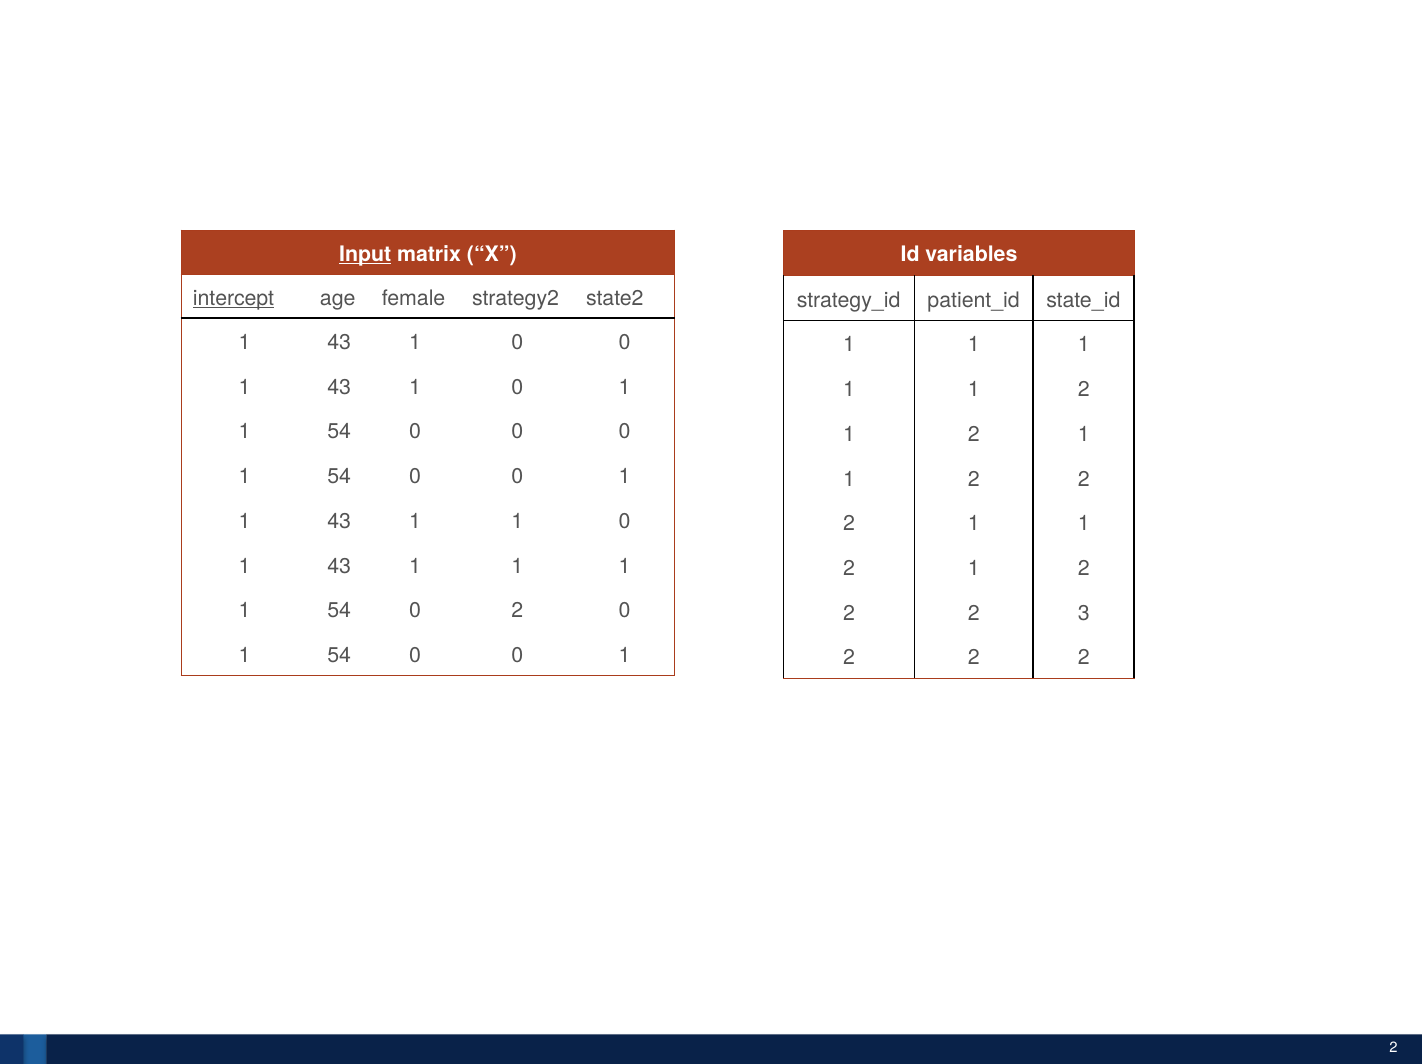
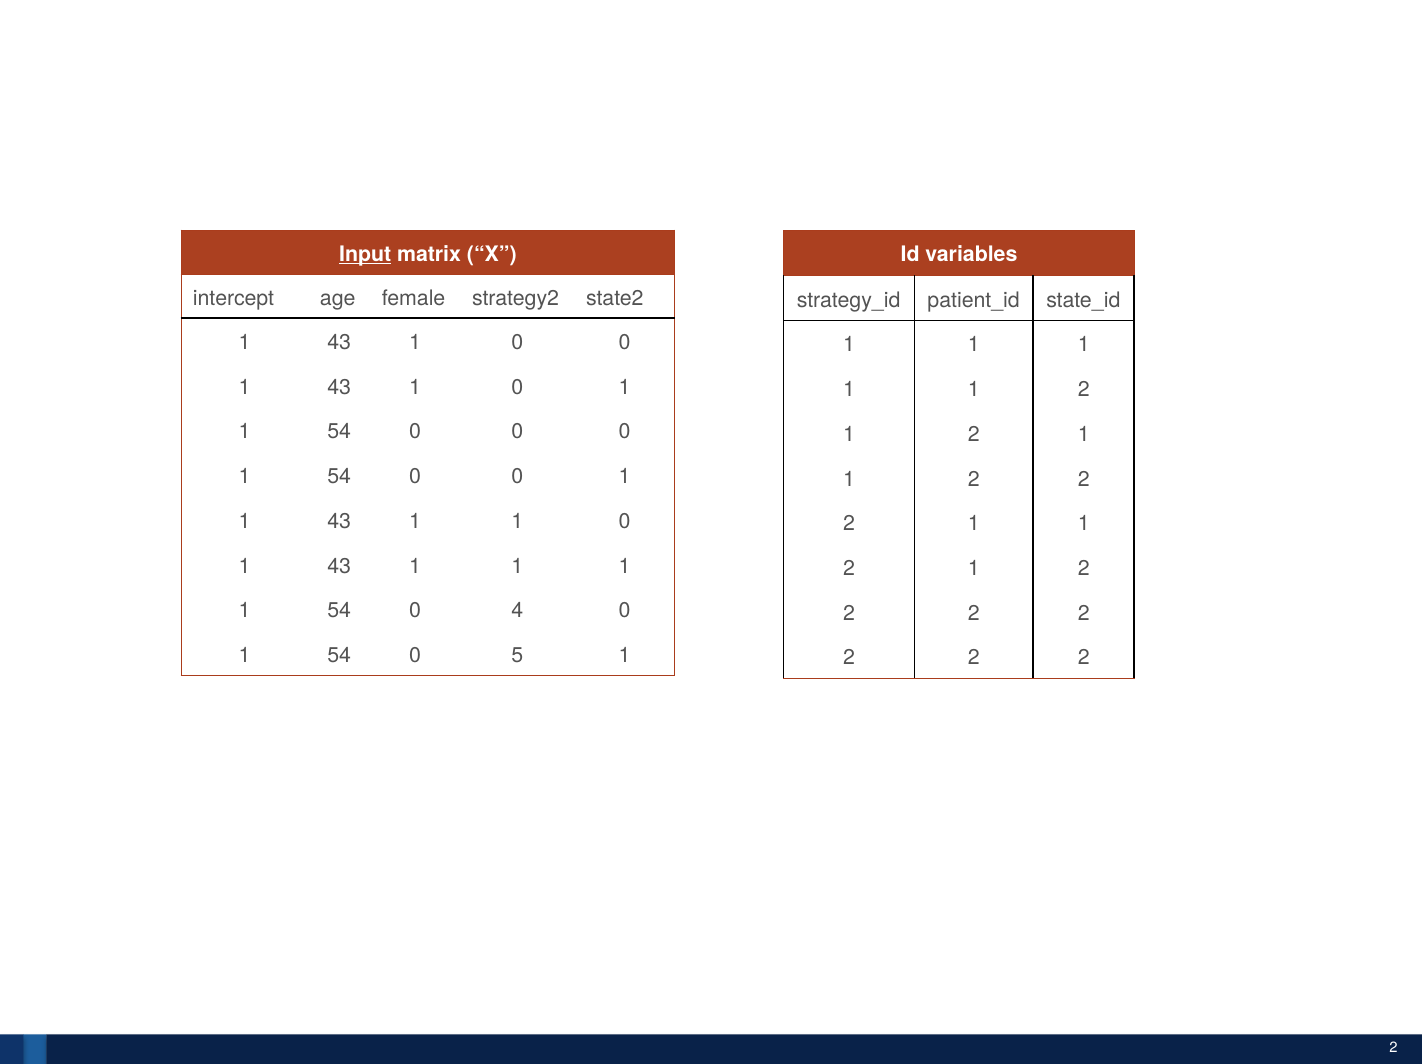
intercept underline: present -> none
0 2: 2 -> 4
3 at (1084, 613): 3 -> 2
0 at (517, 655): 0 -> 5
